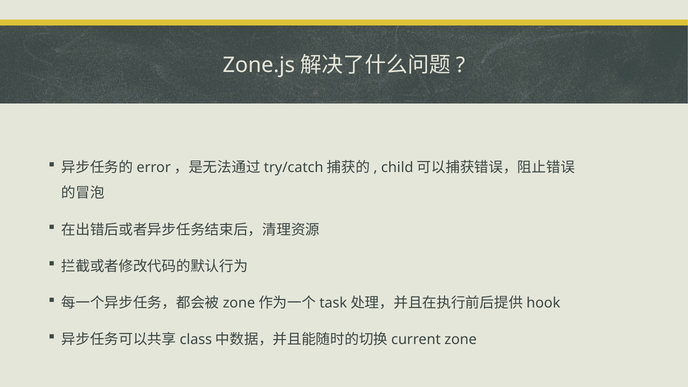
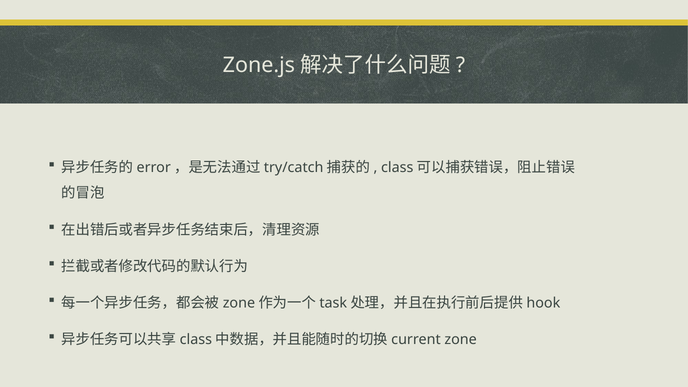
child at (397, 167): child -> class
